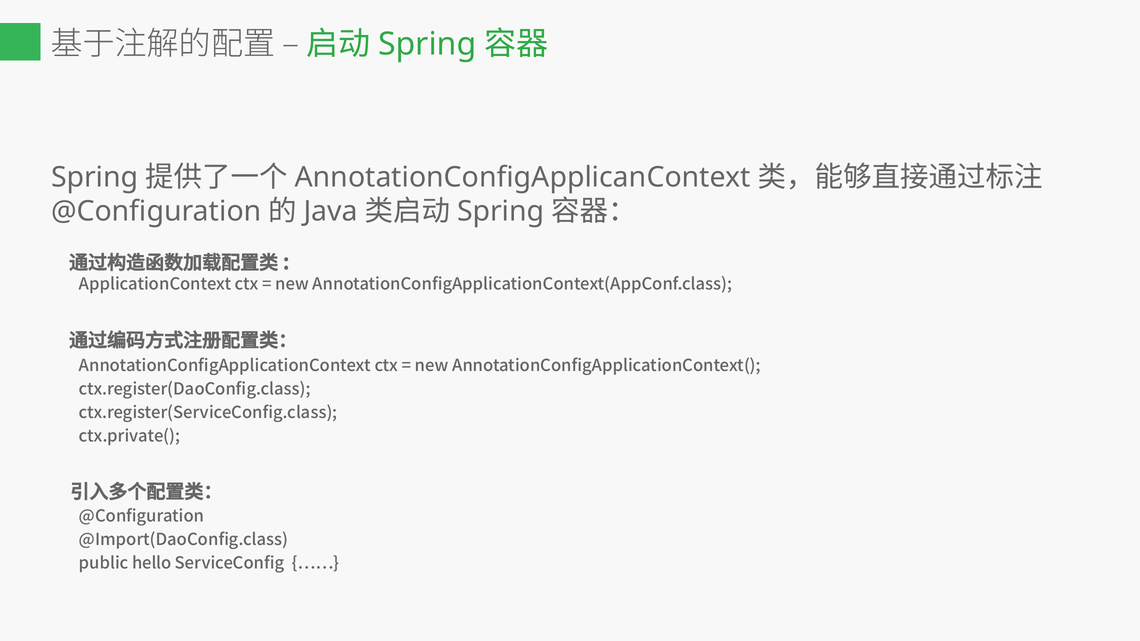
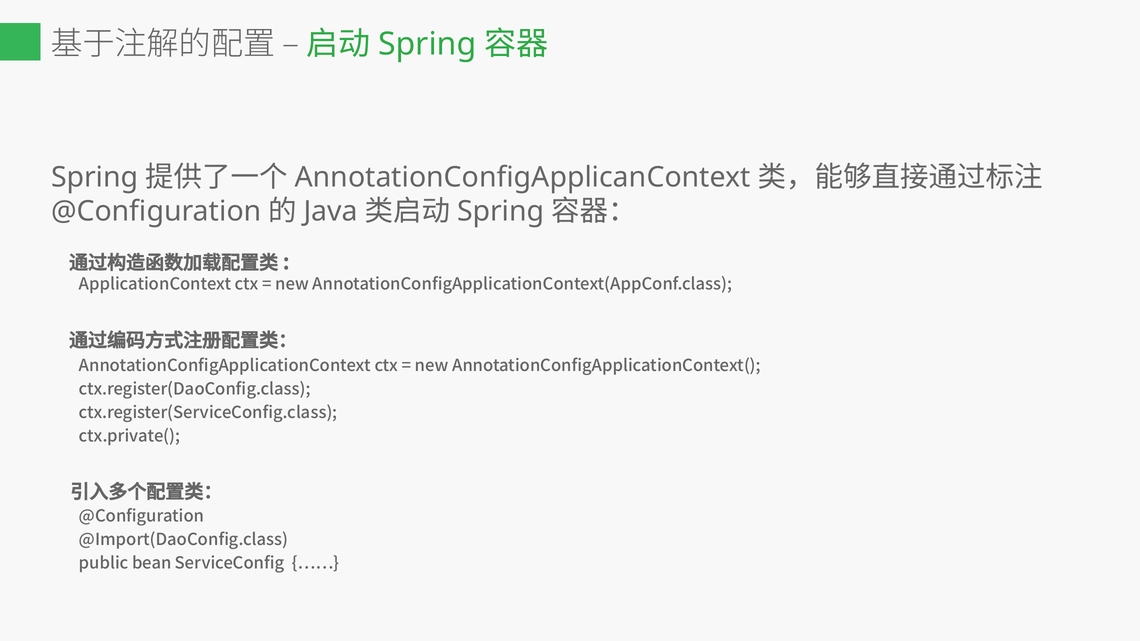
hello: hello -> bean
